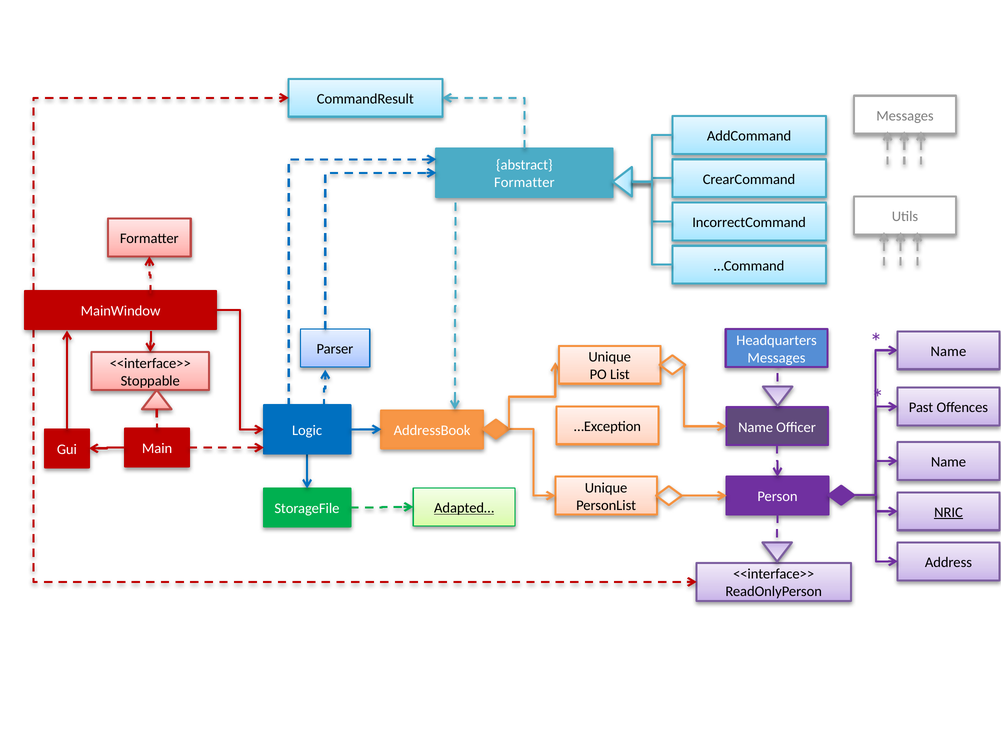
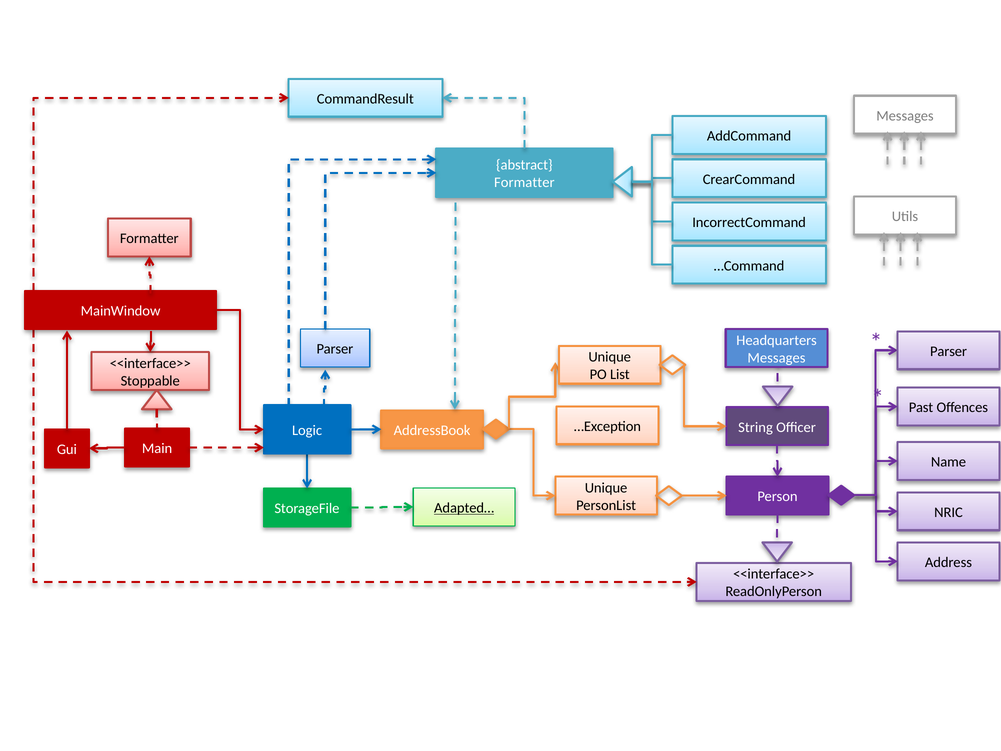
Name at (948, 351): Name -> Parser
Name at (756, 427): Name -> String
NRIC underline: present -> none
